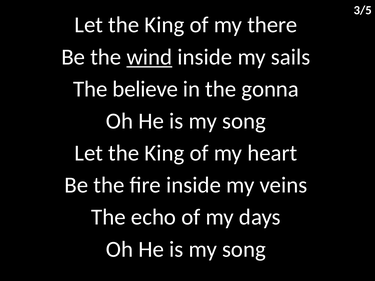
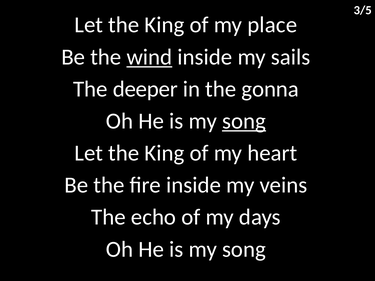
there: there -> place
believe: believe -> deeper
song at (244, 121) underline: none -> present
